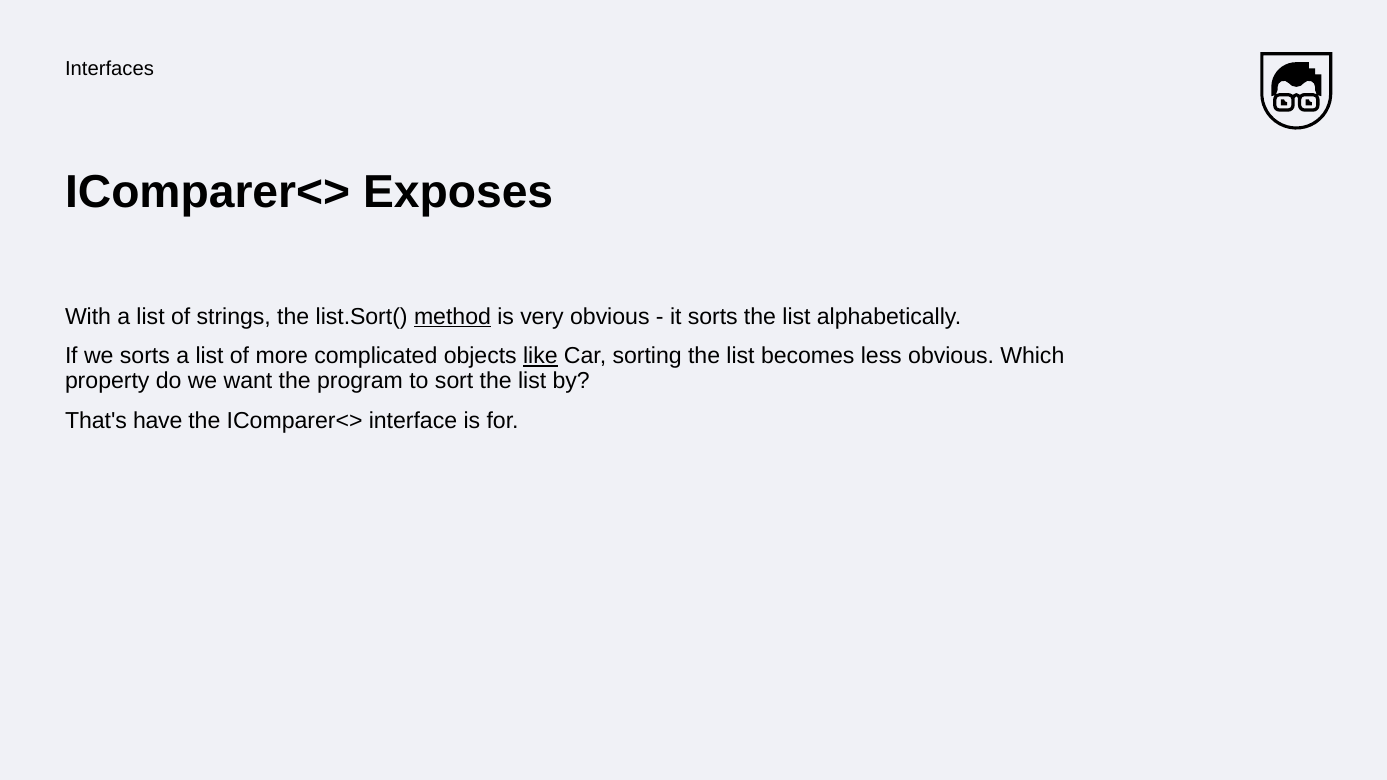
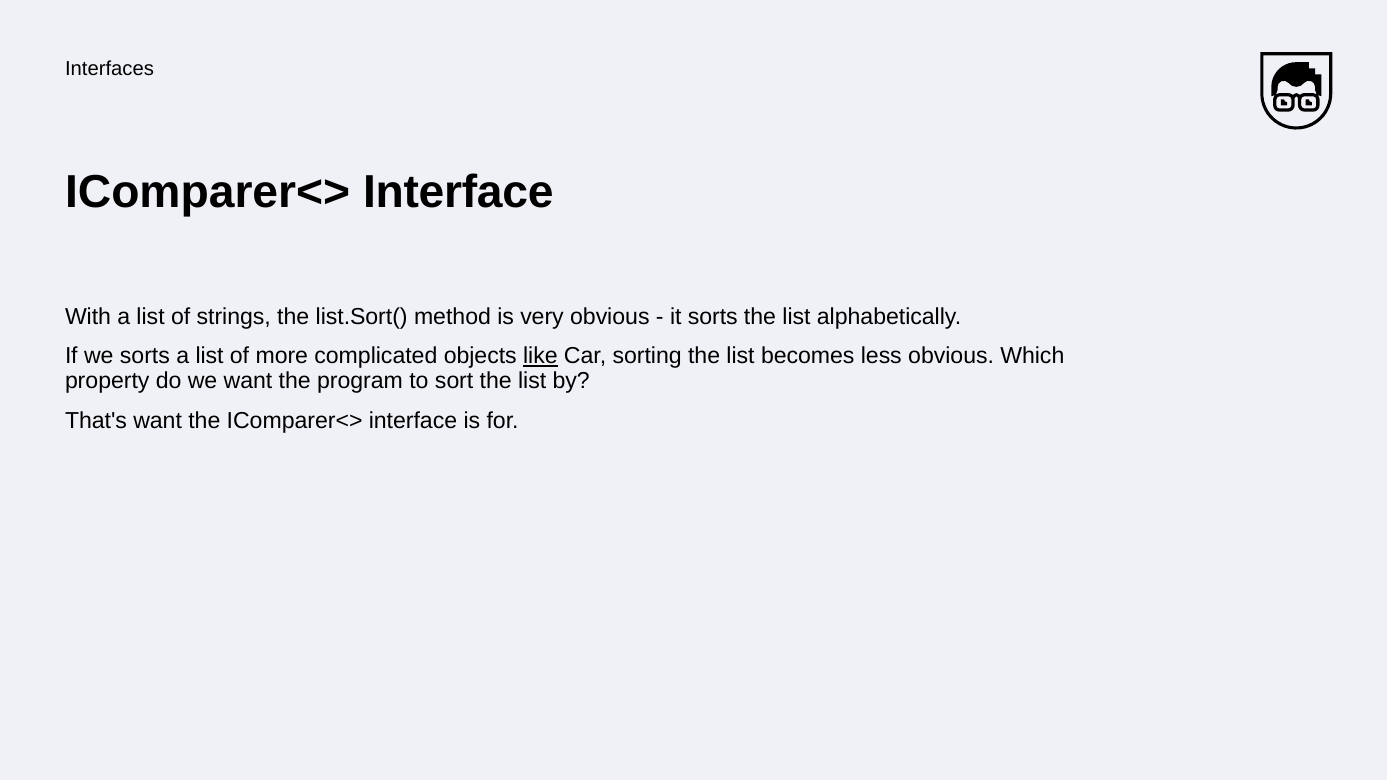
Exposes at (458, 192): Exposes -> Interface
method underline: present -> none
That's have: have -> want
